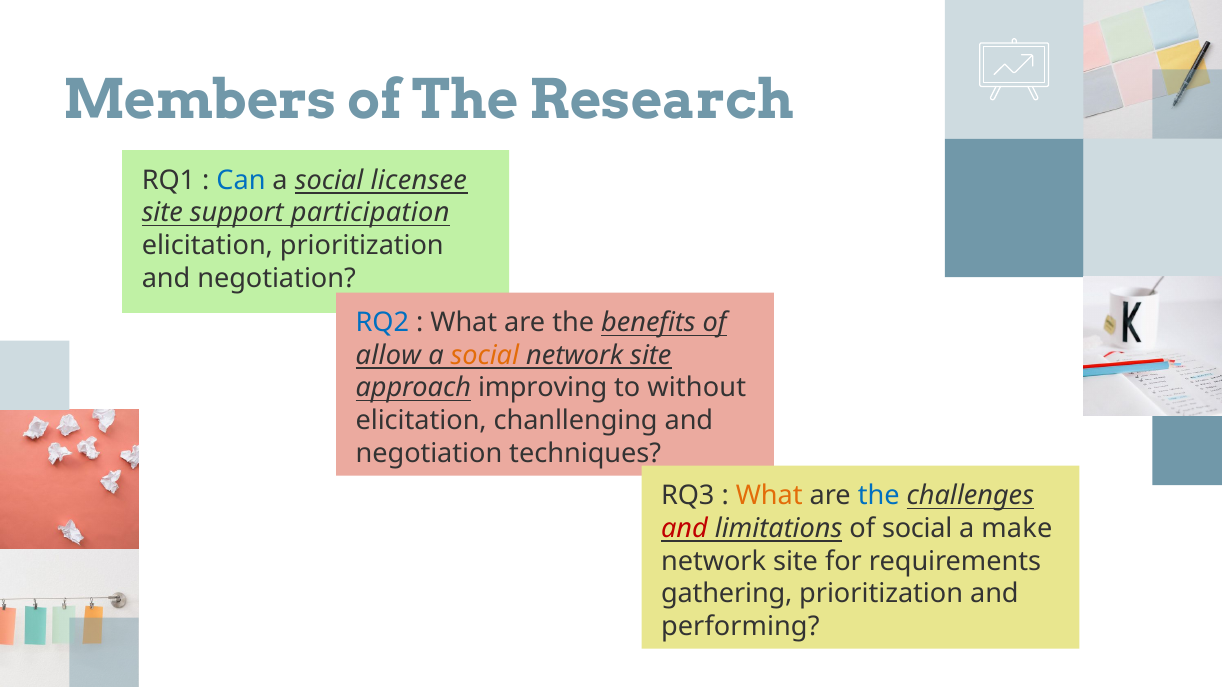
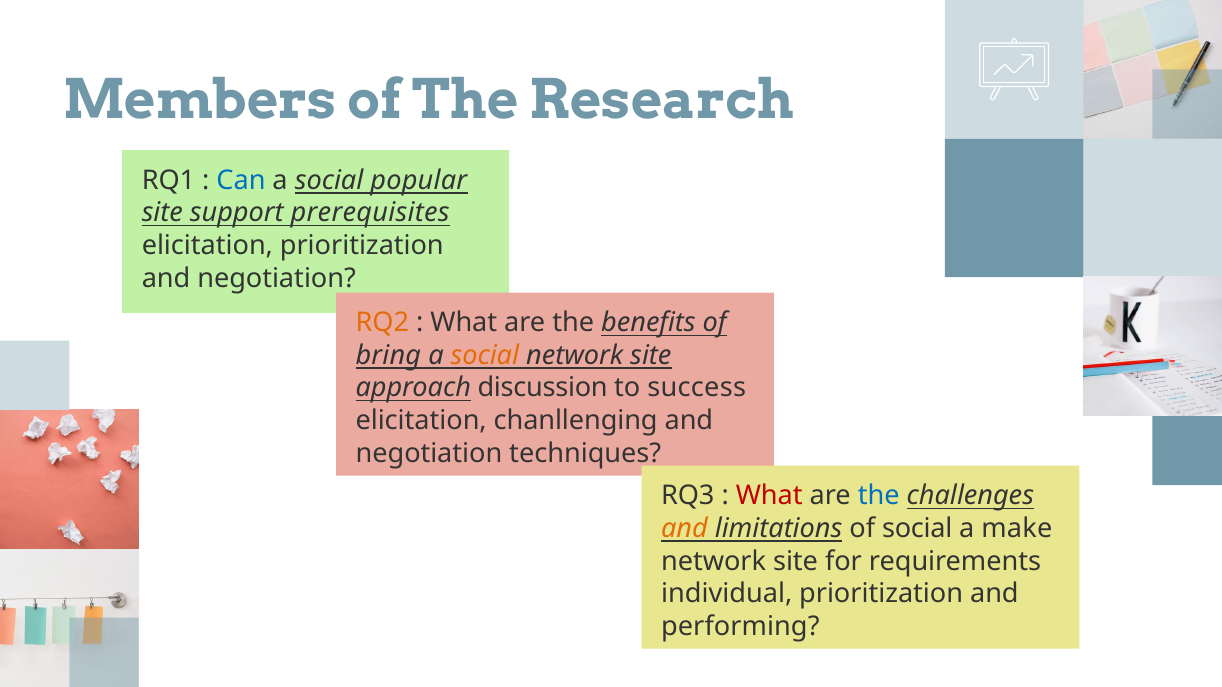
licensee: licensee -> popular
participation: participation -> prerequisites
RQ2 colour: blue -> orange
allow: allow -> bring
improving: improving -> discussion
without: without -> success
What at (769, 496) colour: orange -> red
and at (684, 529) colour: red -> orange
gathering: gathering -> individual
